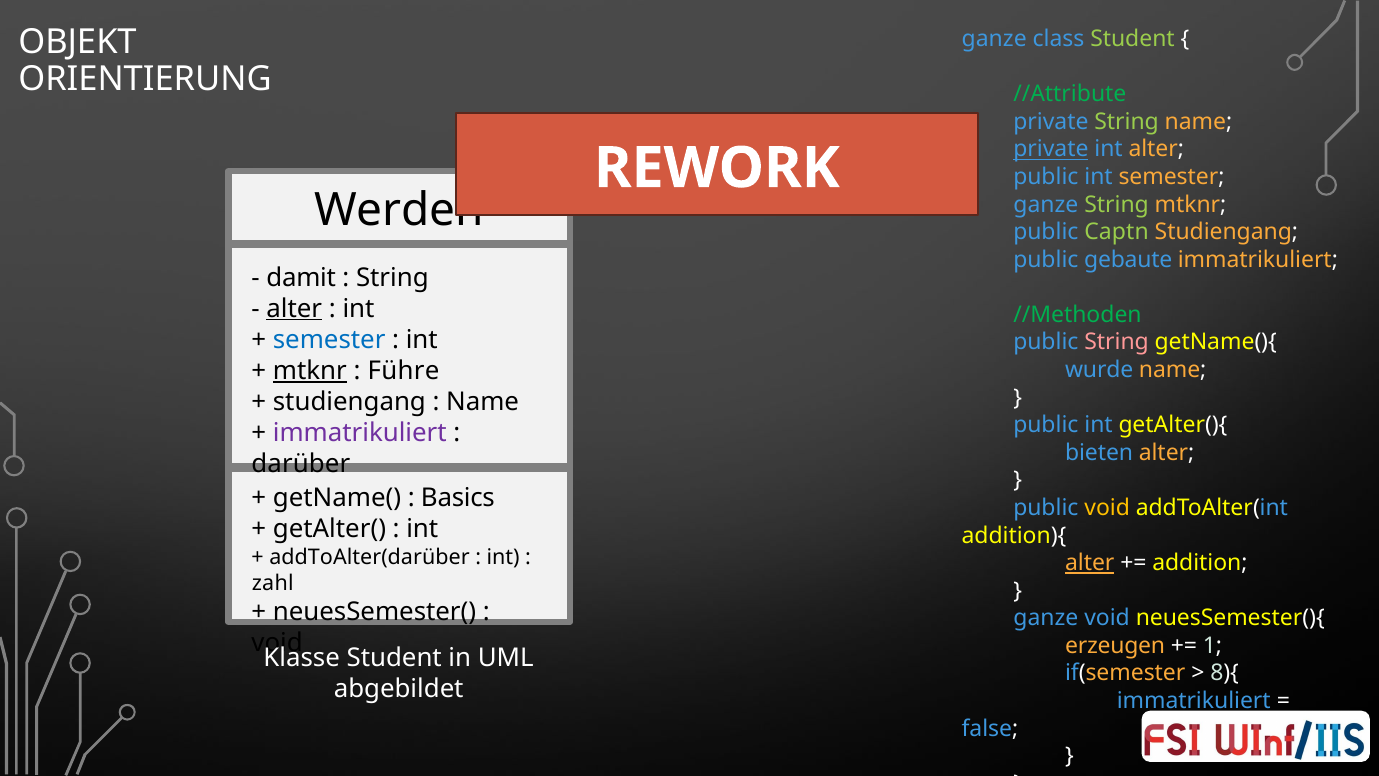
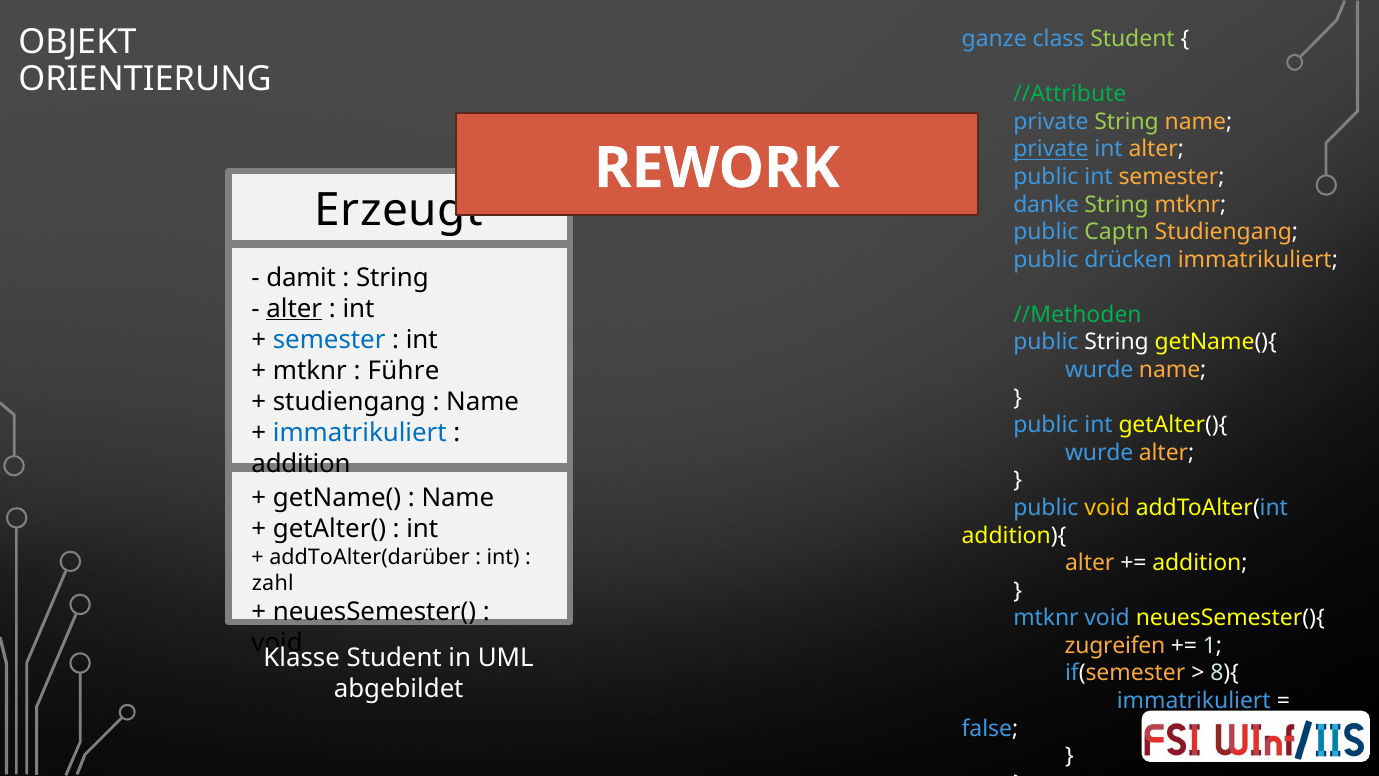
Werden: Werden -> Erzeugt
ganze at (1046, 204): ganze -> danke
gebaute: gebaute -> drücken
String at (1117, 342) colour: pink -> white
mtknr at (310, 371) underline: present -> none
immatrikuliert at (360, 433) colour: purple -> blue
bieten at (1099, 453): bieten -> wurde
darüber at (301, 464): darüber -> addition
Basics at (458, 498): Basics -> Name
alter at (1090, 563) underline: present -> none
ganze at (1046, 618): ganze -> mtknr
erzeugen: erzeugen -> zugreifen
